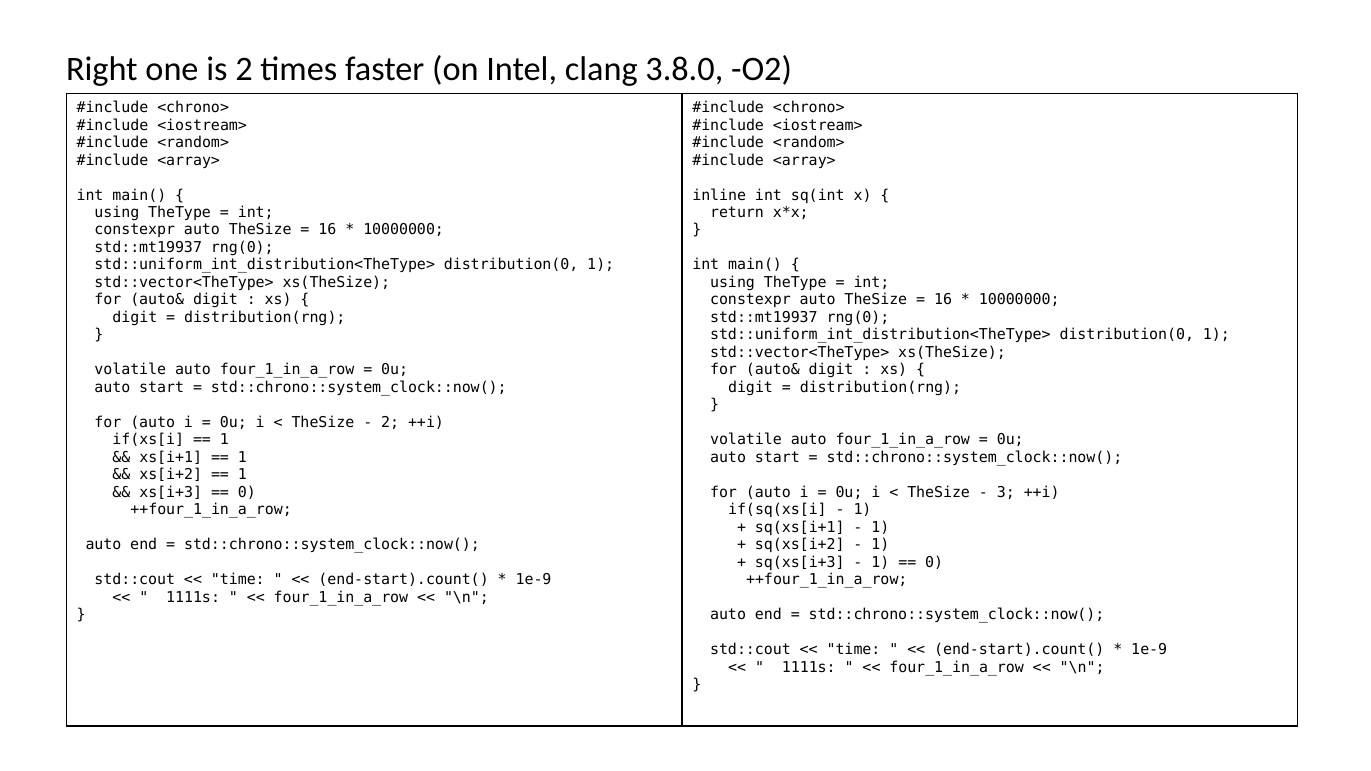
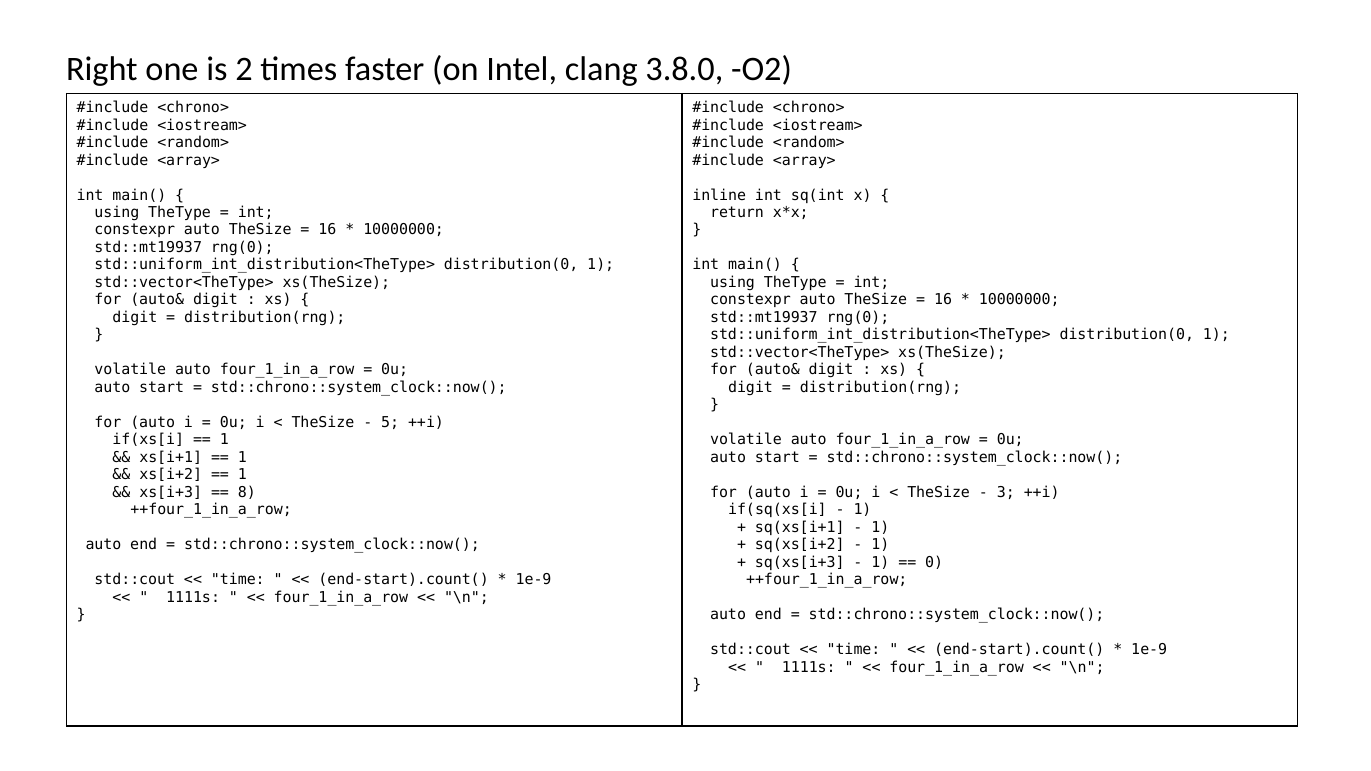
2 at (390, 422): 2 -> 5
0 at (247, 492): 0 -> 8
